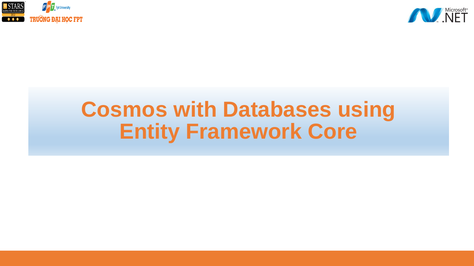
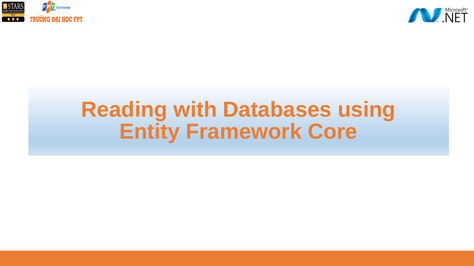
Cosmos: Cosmos -> Reading
